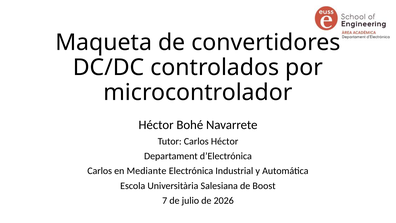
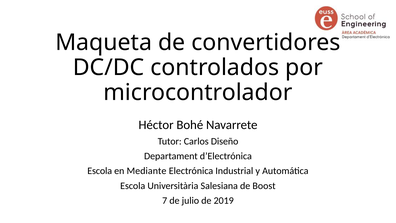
Carlos Héctor: Héctor -> Diseño
Carlos at (100, 171): Carlos -> Escola
2026: 2026 -> 2019
